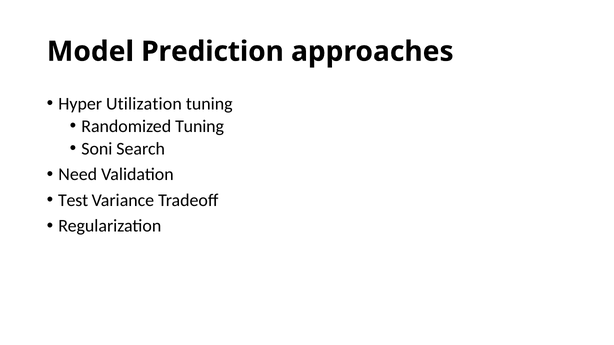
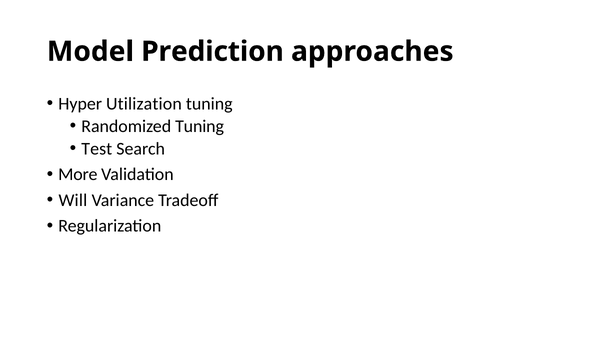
Soni: Soni -> Test
Need: Need -> More
Test: Test -> Will
